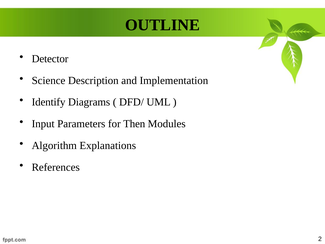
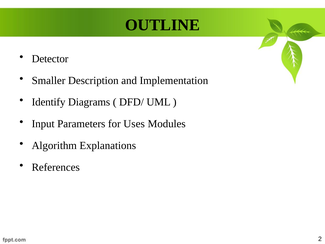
Science: Science -> Smaller
Then: Then -> Uses
